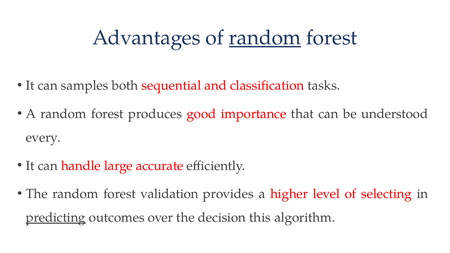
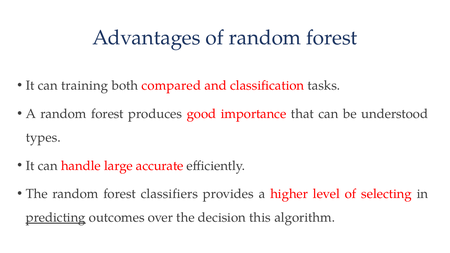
random at (265, 38) underline: present -> none
samples: samples -> training
sequential: sequential -> compared
every: every -> types
validation: validation -> classifiers
